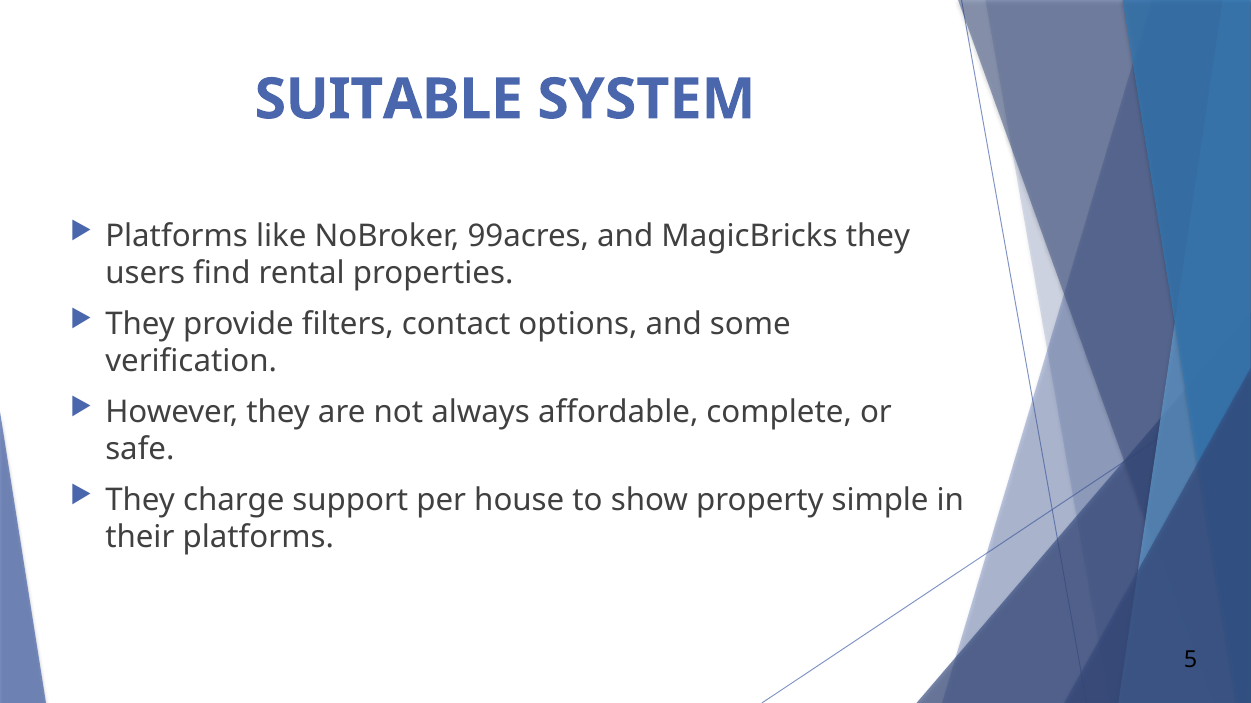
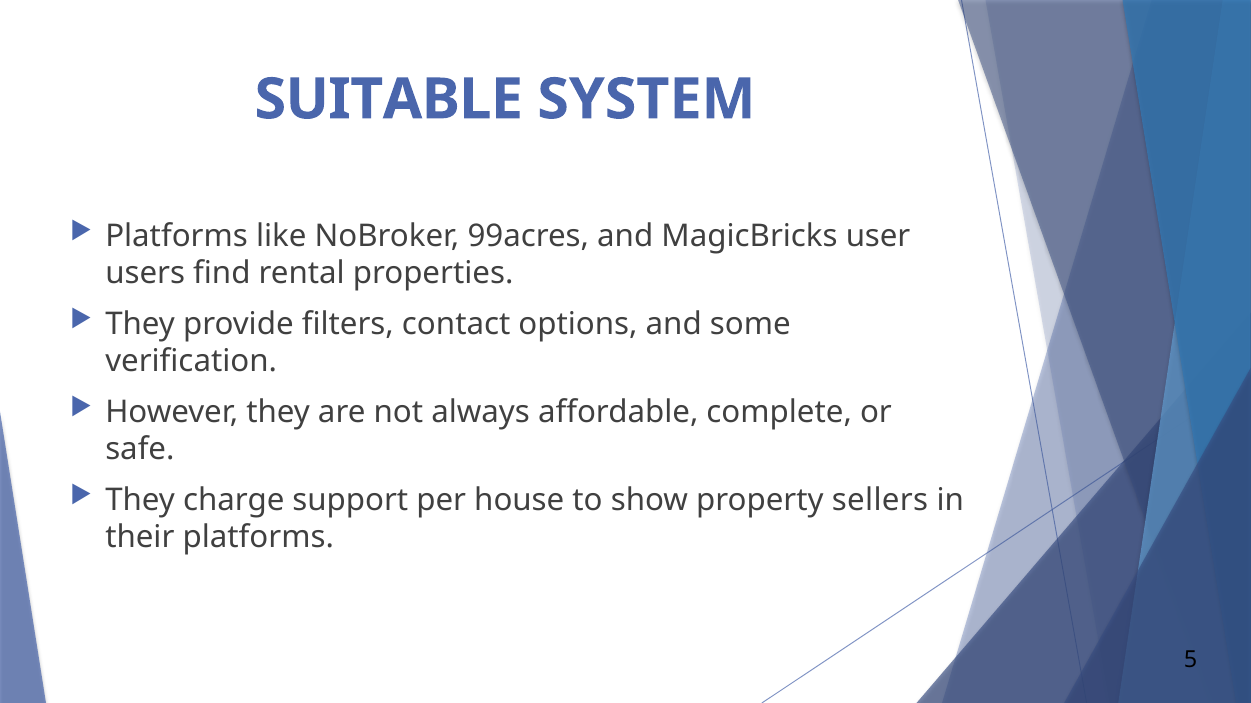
MagicBricks they: they -> user
simple: simple -> sellers
